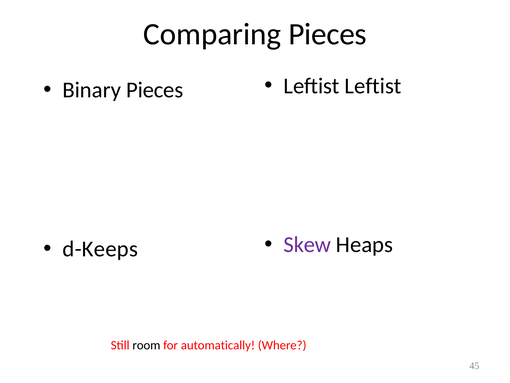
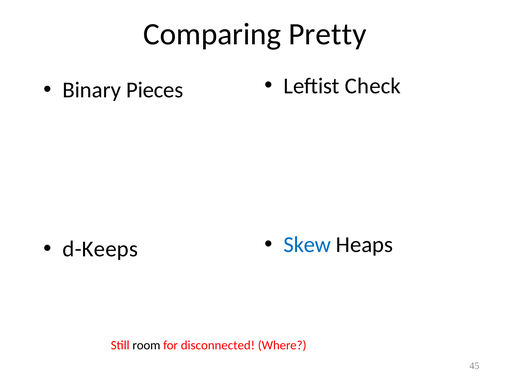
Comparing Pieces: Pieces -> Pretty
Leftist Leftist: Leftist -> Check
Skew colour: purple -> blue
automatically: automatically -> disconnected
